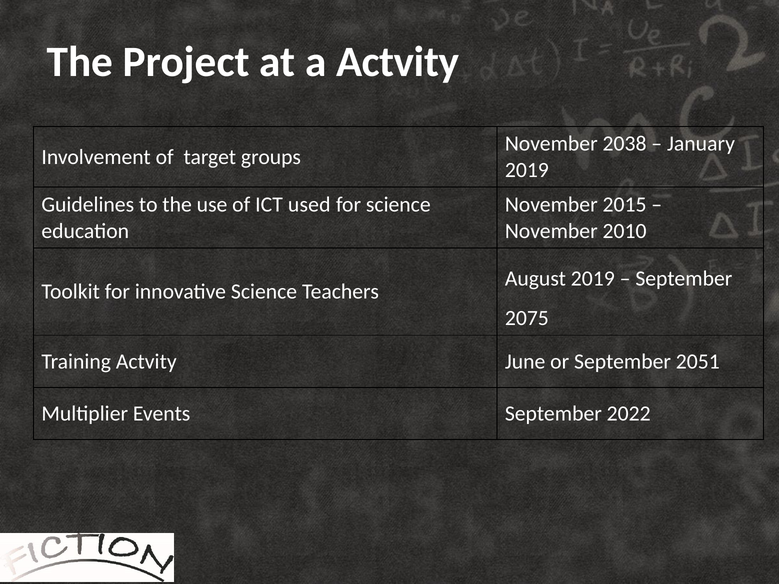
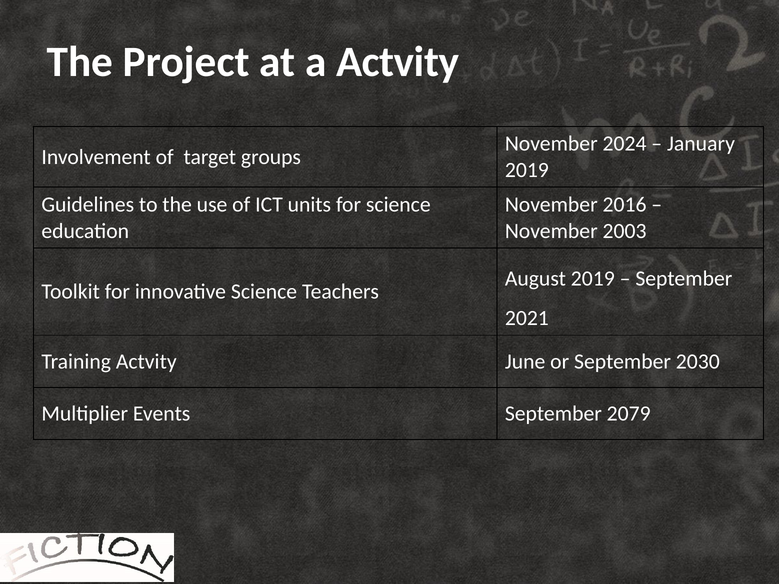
2038: 2038 -> 2024
used: used -> units
2015: 2015 -> 2016
2010: 2010 -> 2003
2075: 2075 -> 2021
2051: 2051 -> 2030
2022: 2022 -> 2079
